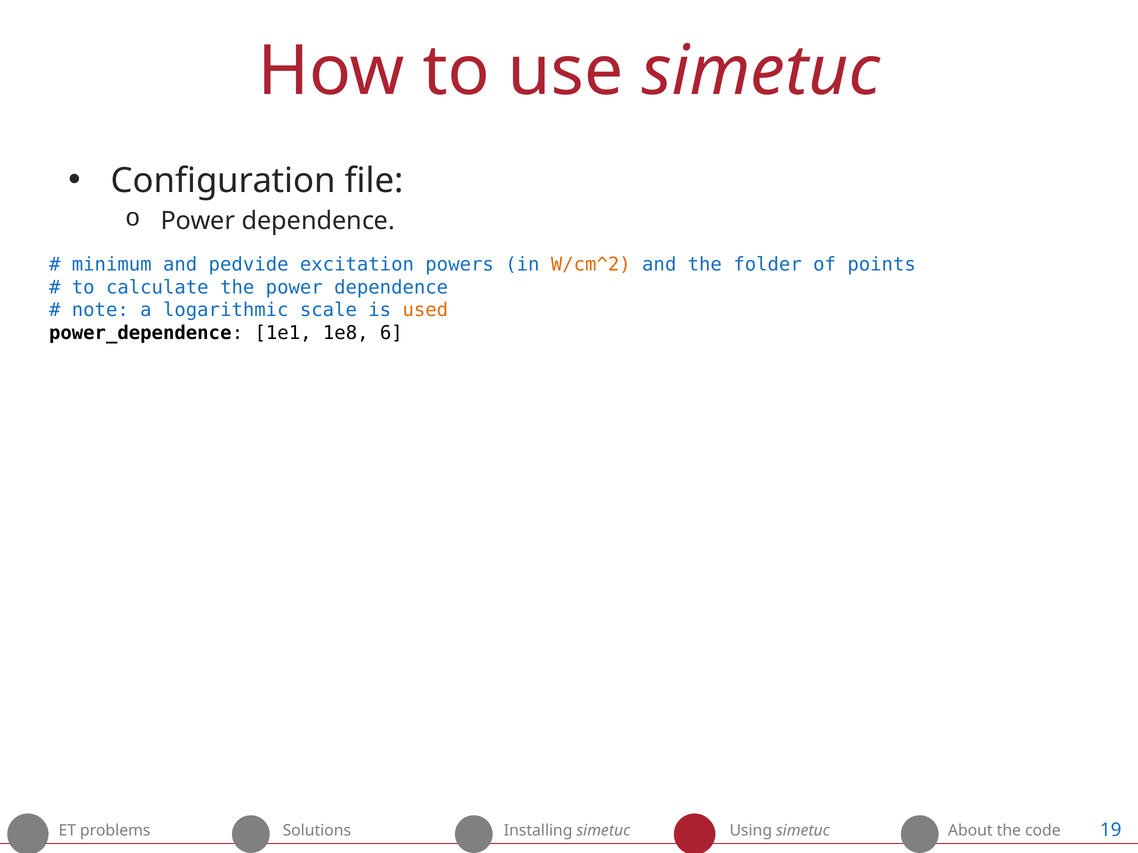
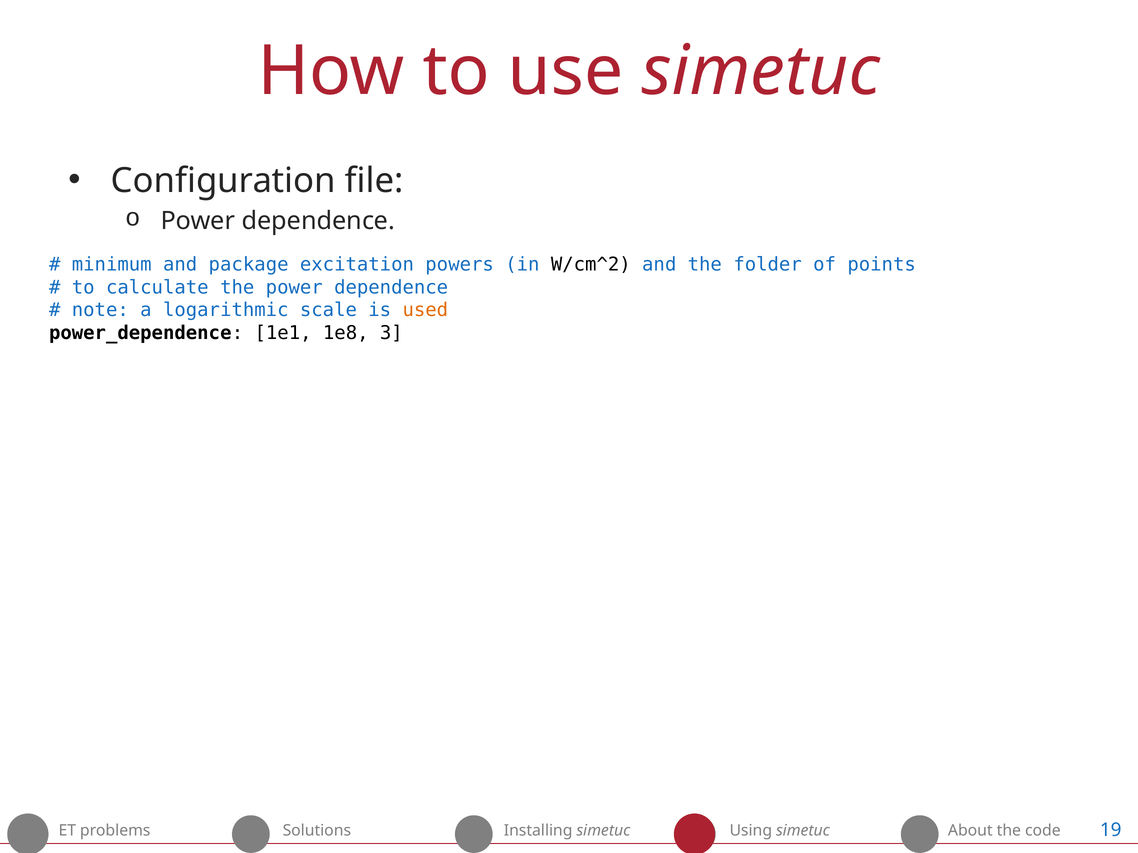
pedvide: pedvide -> package
W/cm^2 colour: orange -> black
6: 6 -> 3
